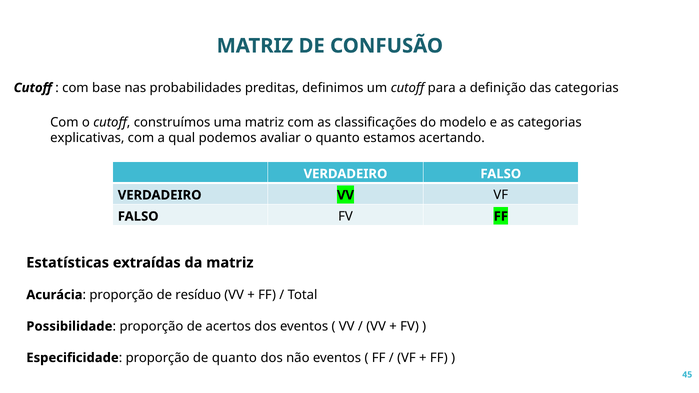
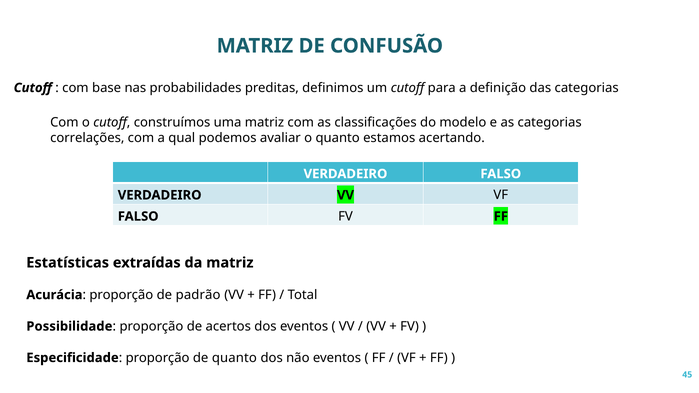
explicativas: explicativas -> correlações
resíduo: resíduo -> padrão
